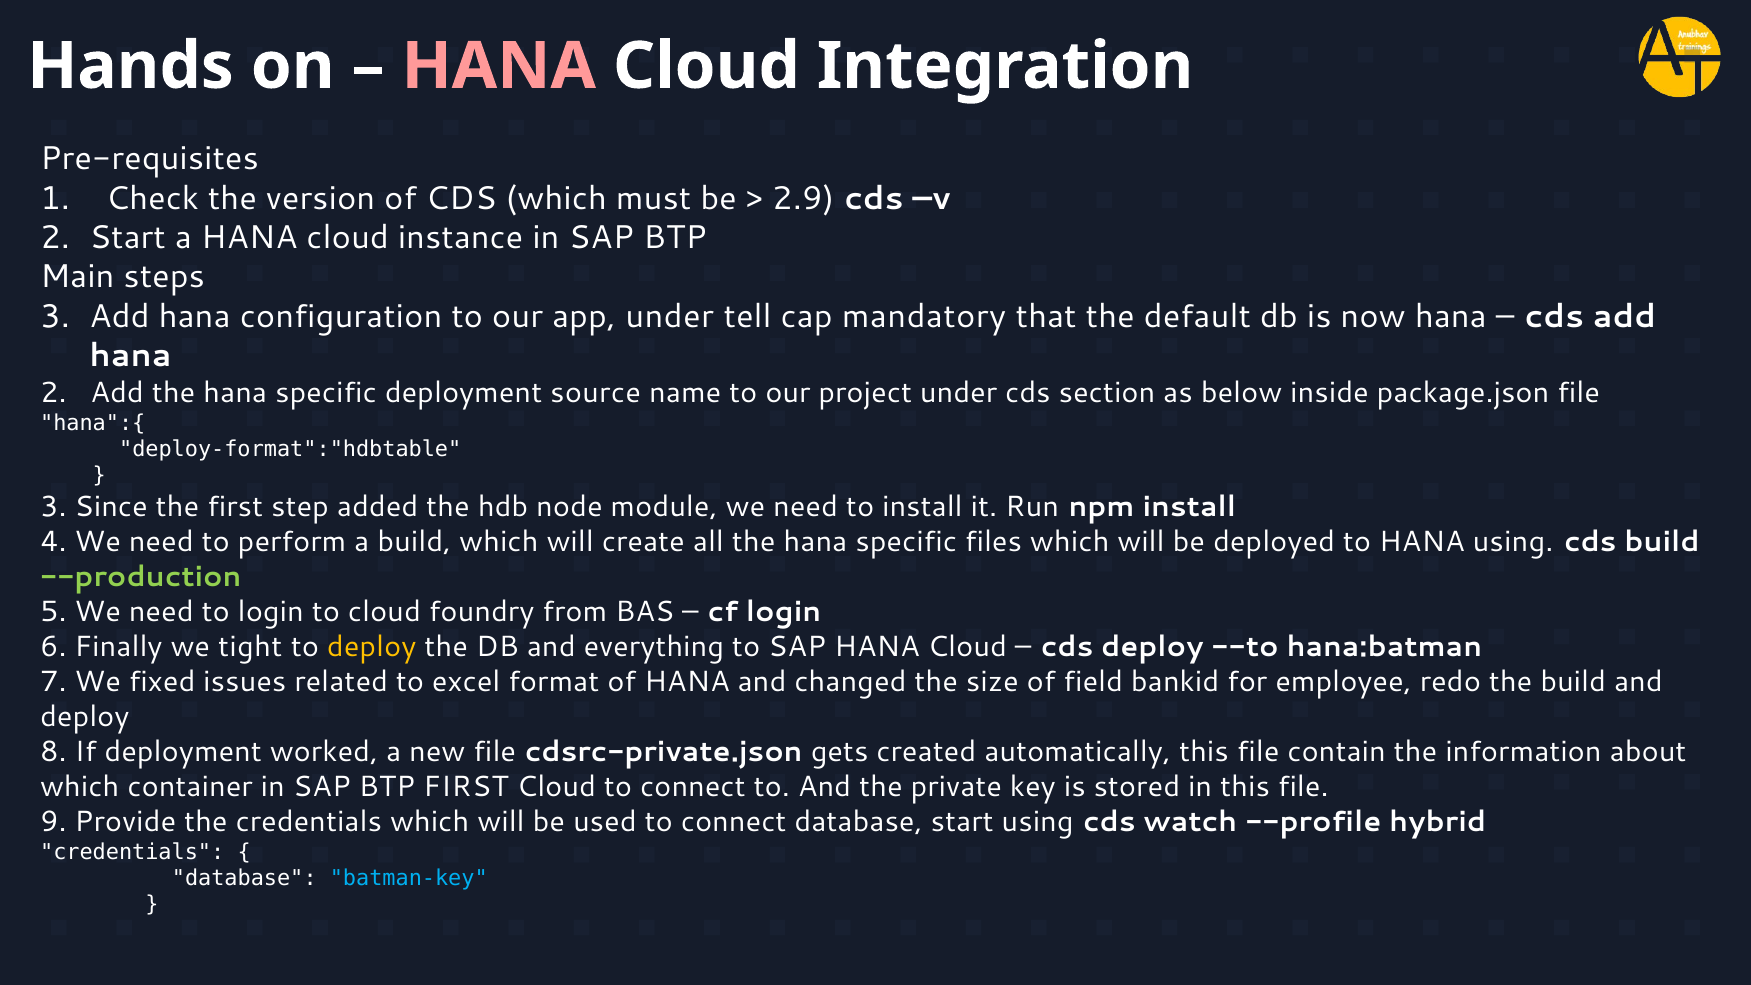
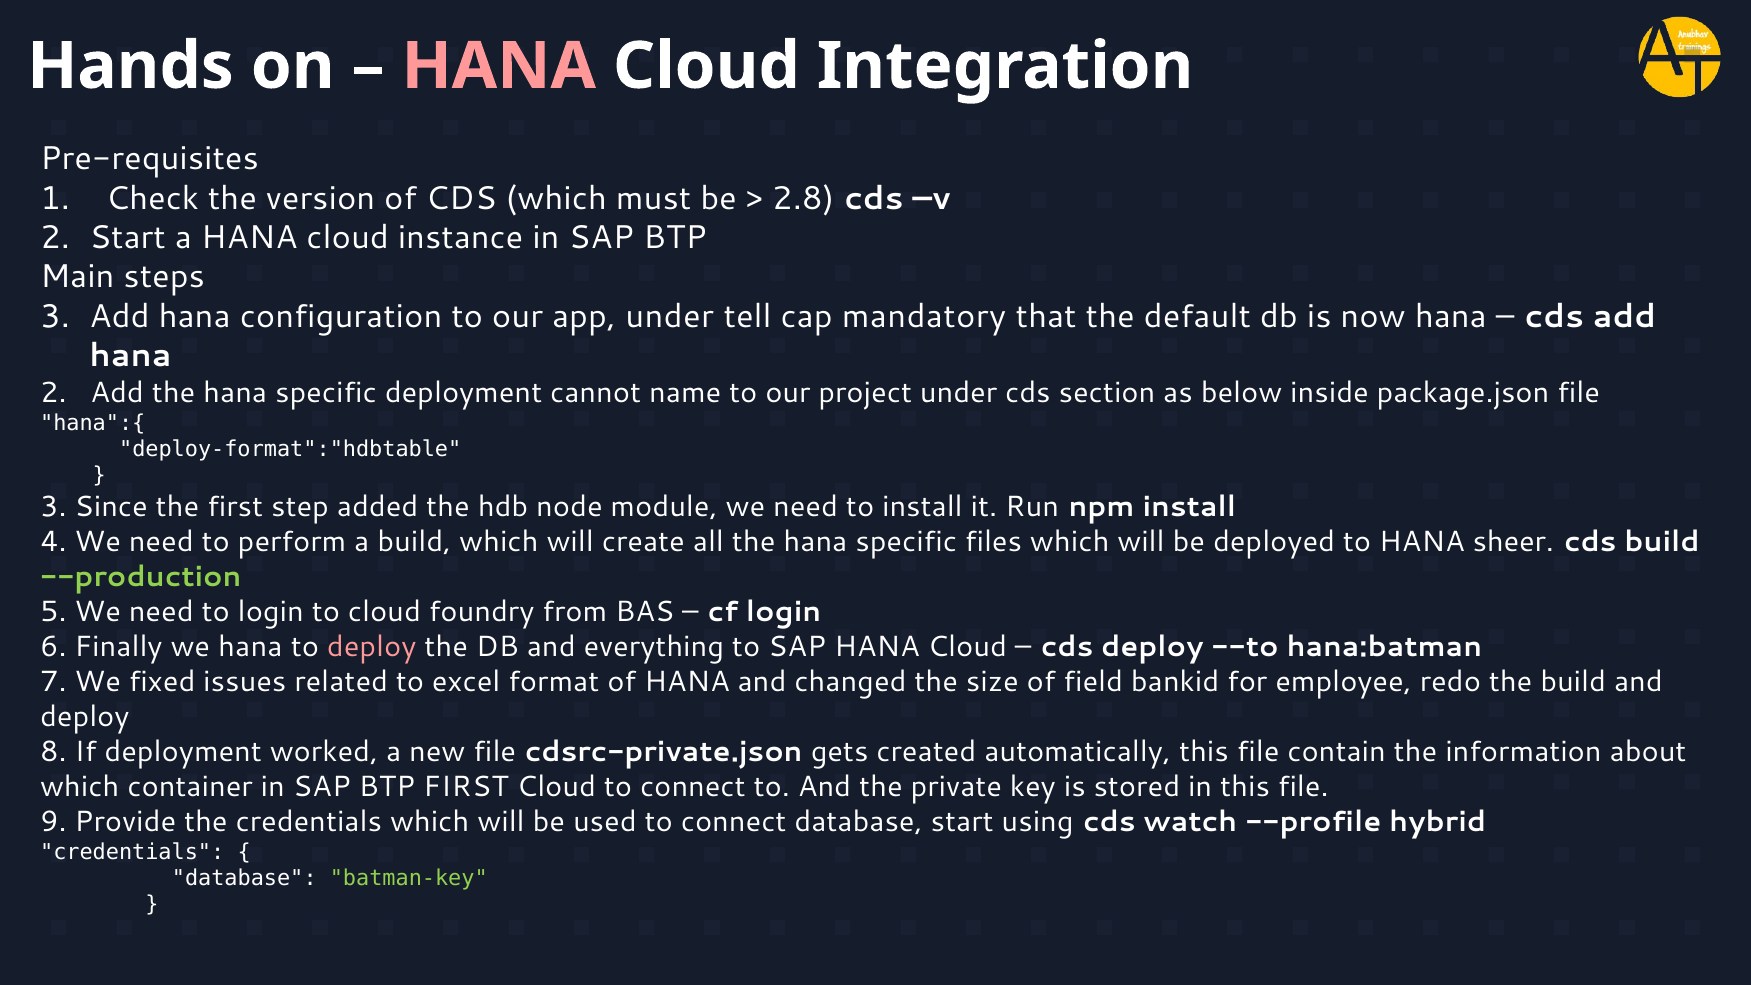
2.9: 2.9 -> 2.8
source: source -> cannot
HANA using: using -> sheer
we tight: tight -> hana
deploy at (372, 647) colour: yellow -> pink
batman-key colour: light blue -> light green
